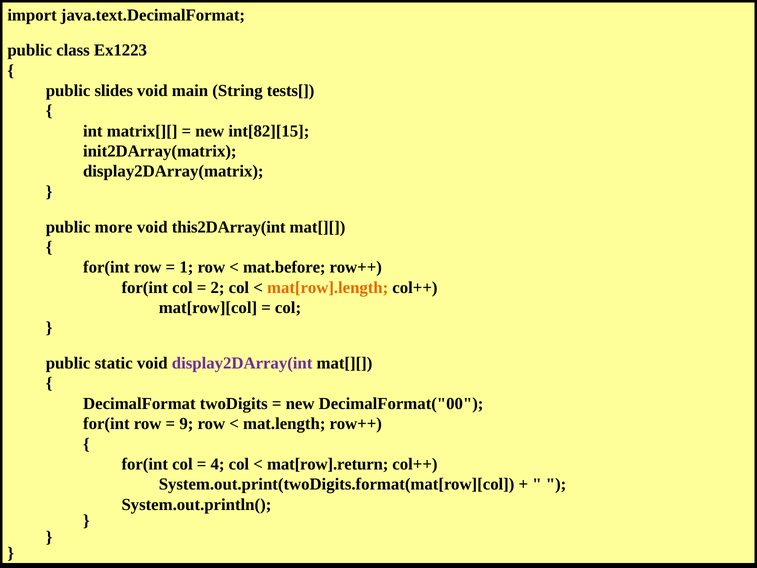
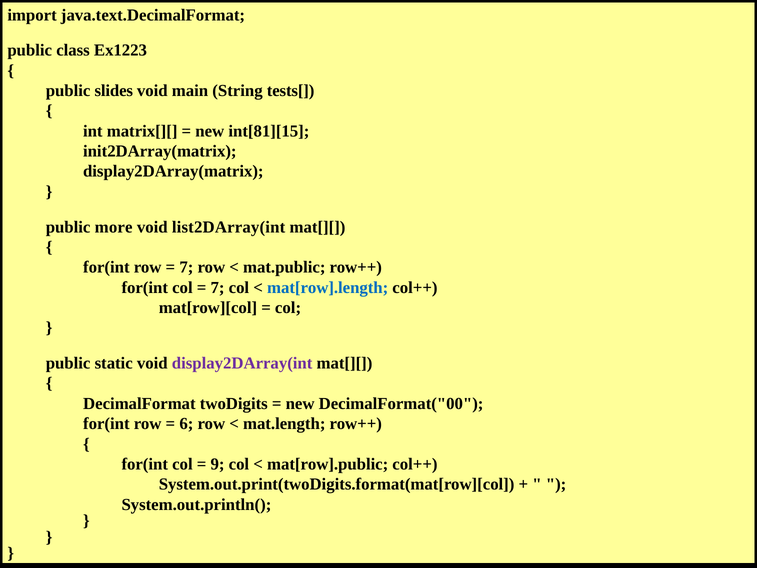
int[82][15: int[82][15 -> int[81][15
this2DArray(int: this2DArray(int -> list2DArray(int
1 at (186, 267): 1 -> 7
mat.before: mat.before -> mat.public
2 at (218, 287): 2 -> 7
mat[row].length colour: orange -> blue
9: 9 -> 6
4: 4 -> 9
mat[row].return: mat[row].return -> mat[row].public
